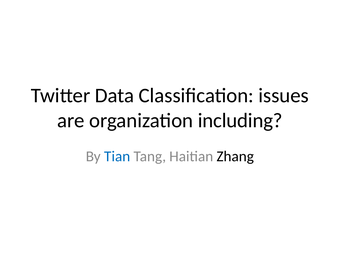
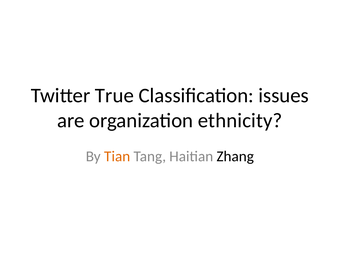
Data: Data -> True
including: including -> ethnicity
Tian colour: blue -> orange
